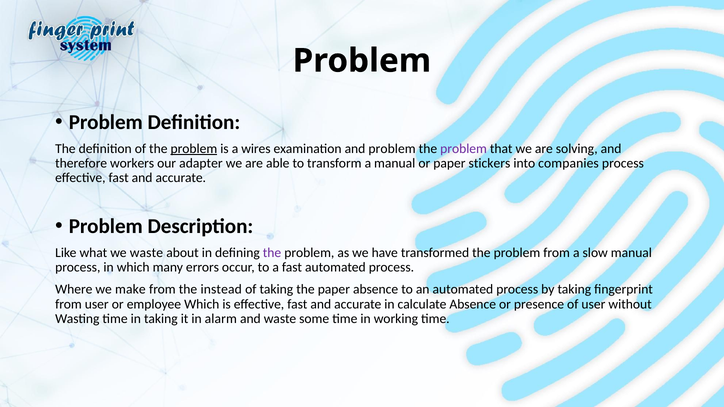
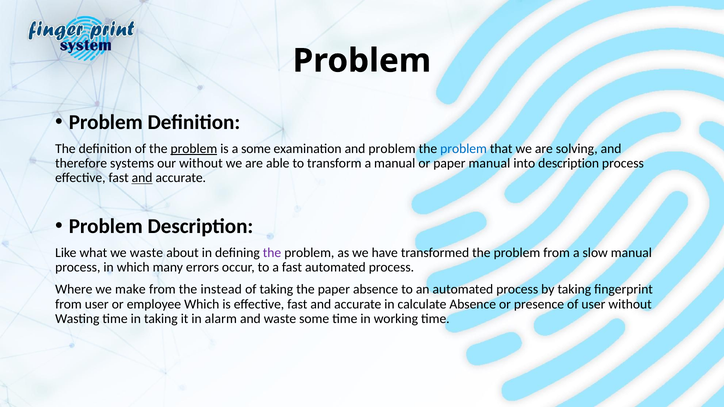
a wires: wires -> some
problem at (464, 149) colour: purple -> blue
workers: workers -> systems
our adapter: adapter -> without
paper stickers: stickers -> manual
into companies: companies -> description
and at (142, 178) underline: none -> present
